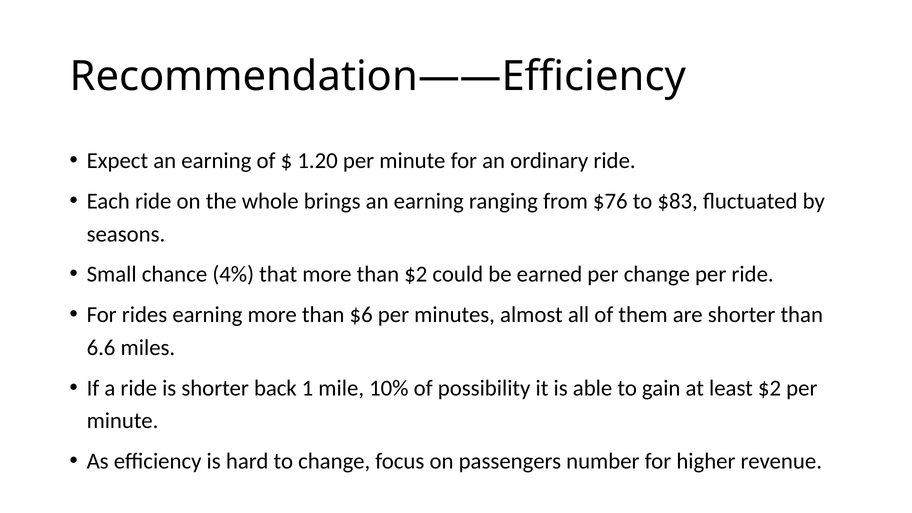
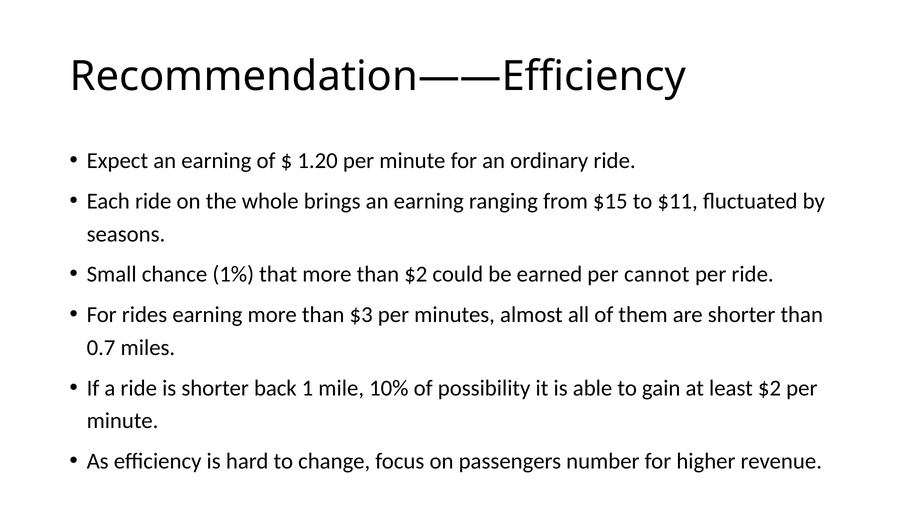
$76: $76 -> $15
$83: $83 -> $11
4%: 4% -> 1%
per change: change -> cannot
$6: $6 -> $3
6.6: 6.6 -> 0.7
